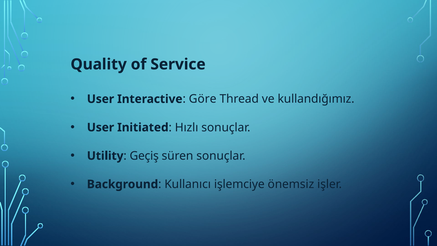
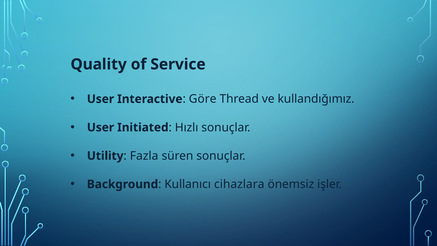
Geçiş: Geçiş -> Fazla
işlemciye: işlemciye -> cihazlara
